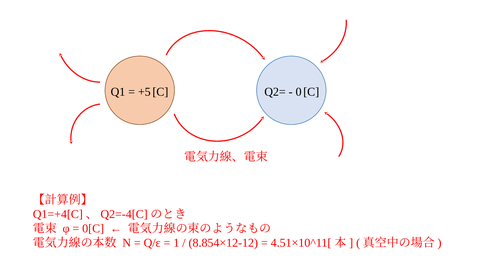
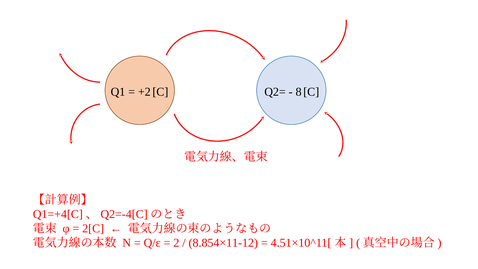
+5: +5 -> +2
0: 0 -> 8
0[C: 0[C -> 2[C
1: 1 -> 2
8.854×12-12: 8.854×12-12 -> 8.854×11-12
